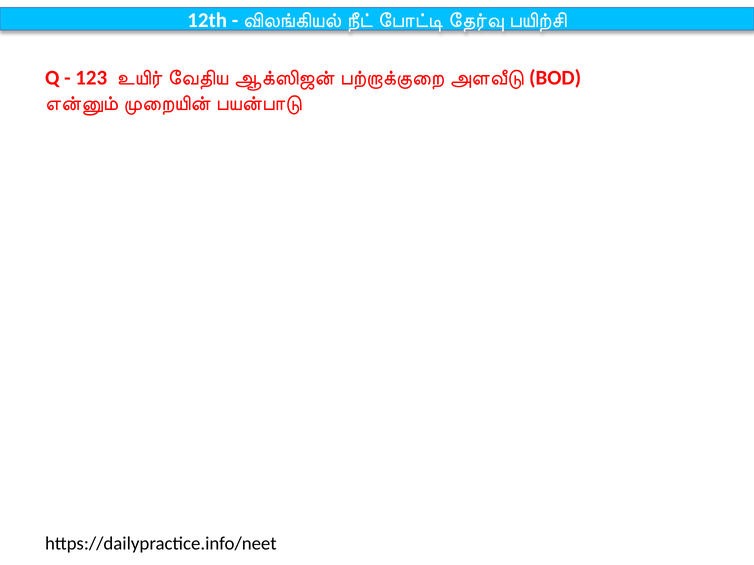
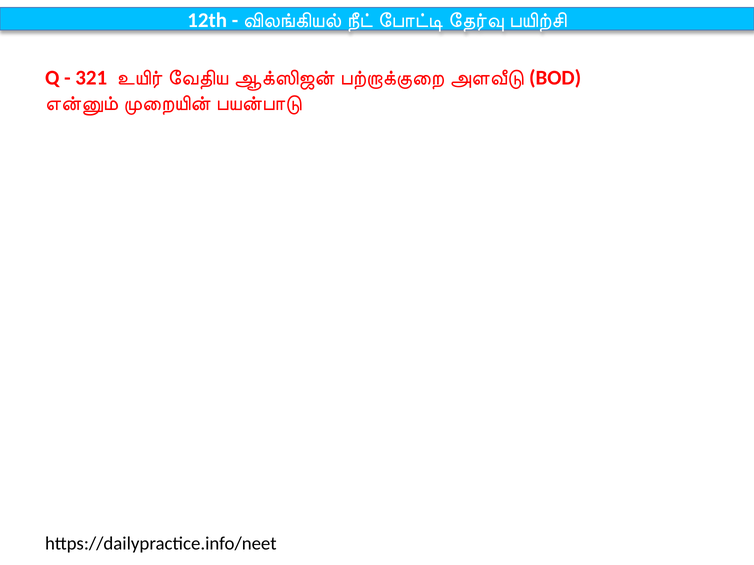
123: 123 -> 321
